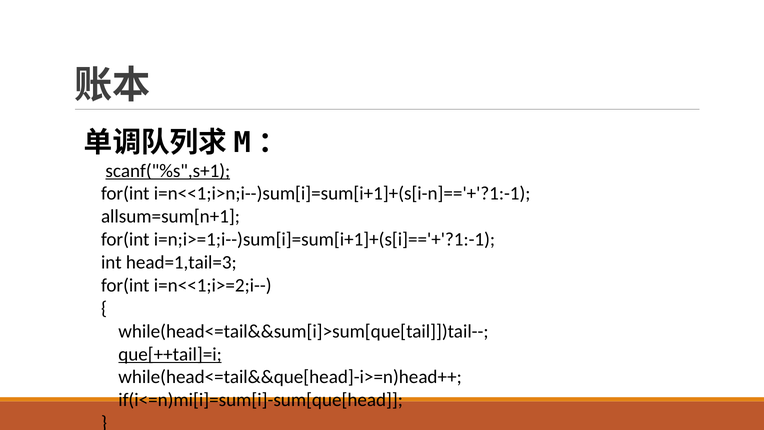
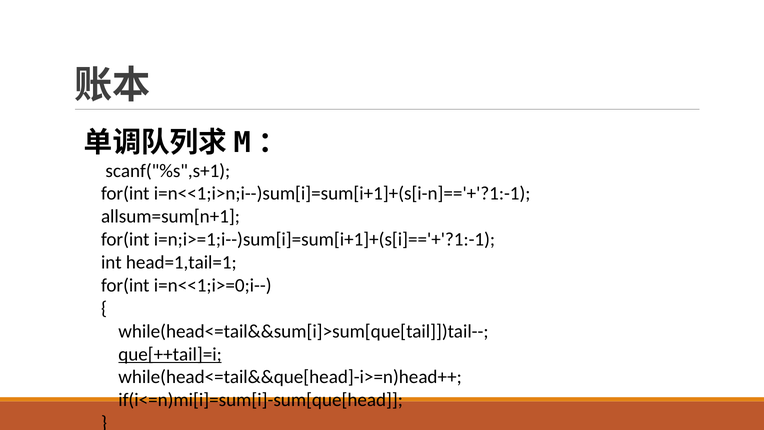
scanf("%s",s+1 underline: present -> none
head=1,tail=3: head=1,tail=3 -> head=1,tail=1
i=n<<1;i>=2;i--: i=n<<1;i>=2;i-- -> i=n<<1;i>=0;i--
